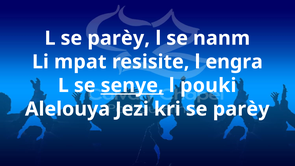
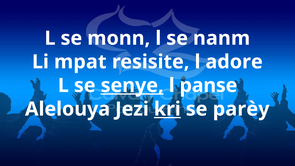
L se parèy: parèy -> monn
engra: engra -> adore
pouki: pouki -> panse
kri underline: none -> present
